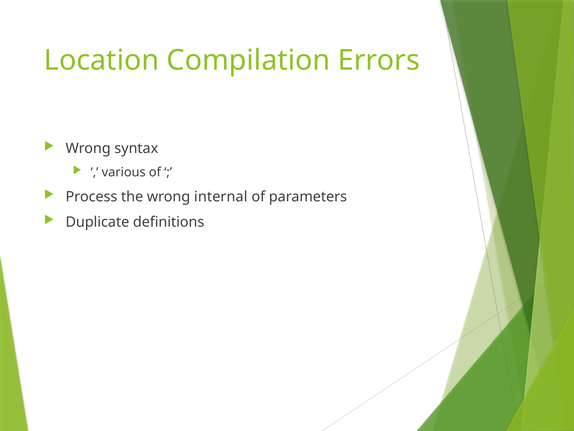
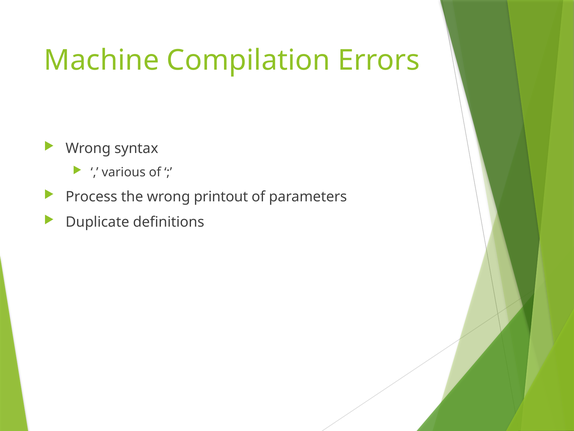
Location: Location -> Machine
internal: internal -> printout
